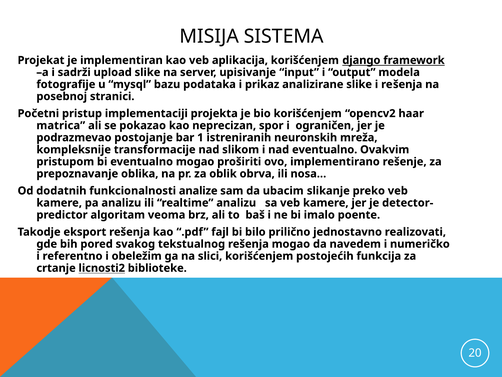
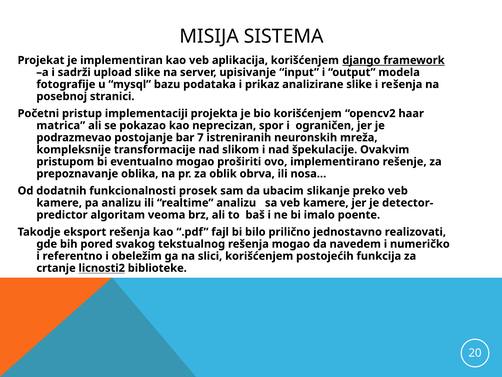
1: 1 -> 7
nad eventualno: eventualno -> špekulacije
analize: analize -> prosek
